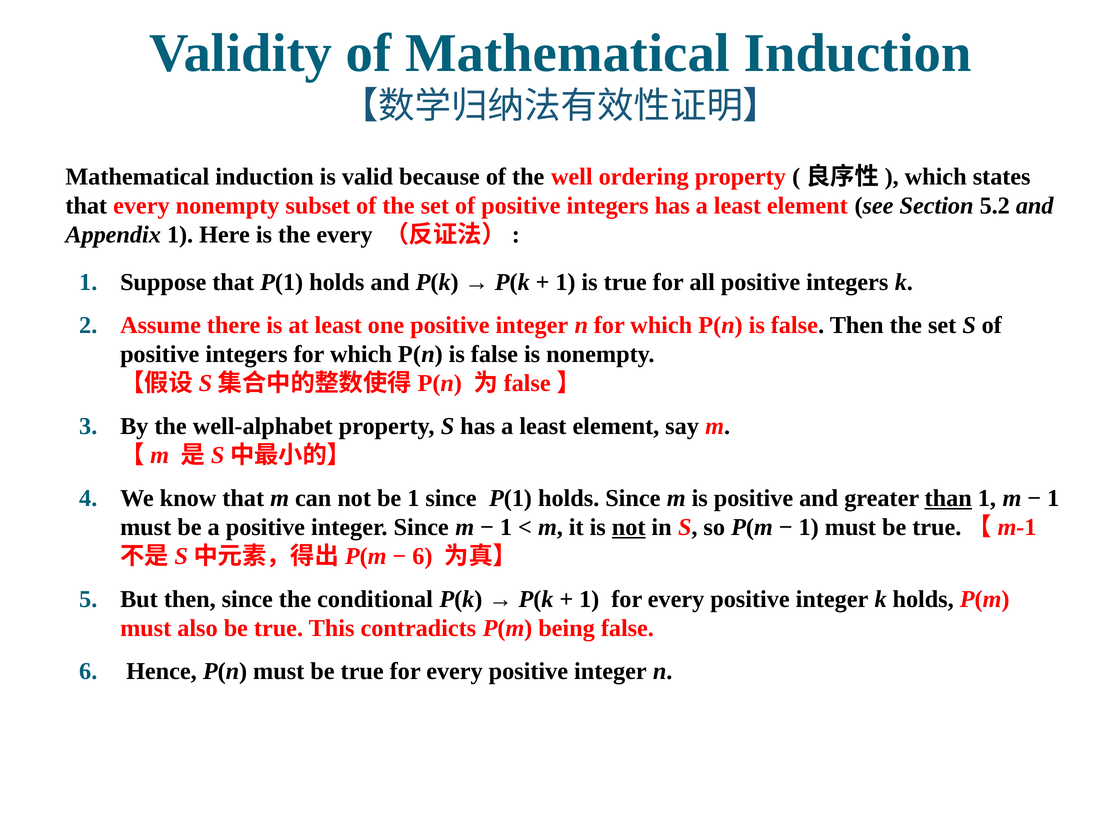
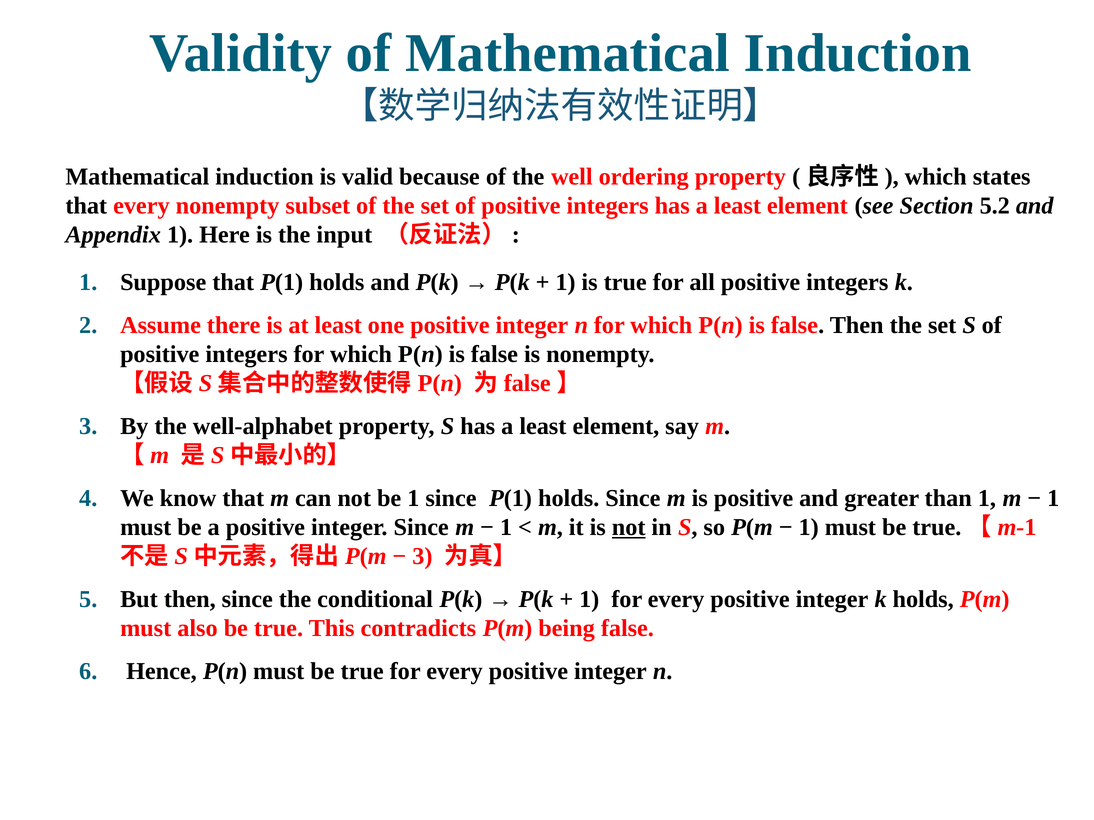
the every: every -> input
than underline: present -> none
6 at (422, 557): 6 -> 3
